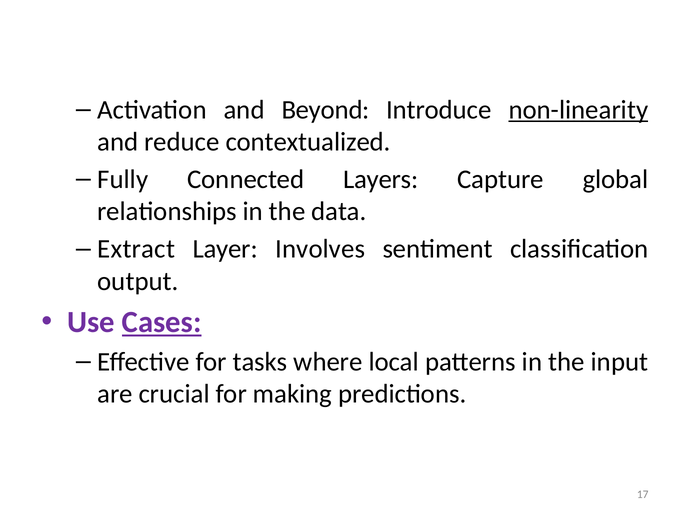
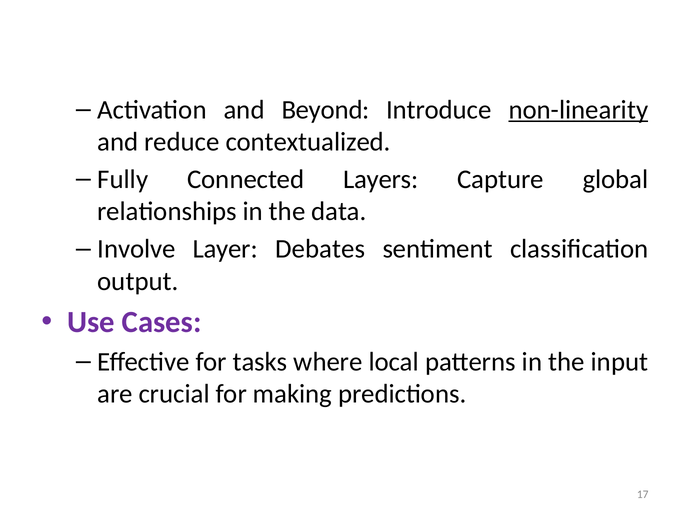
Extract: Extract -> Involve
Involves: Involves -> Debates
Cases underline: present -> none
